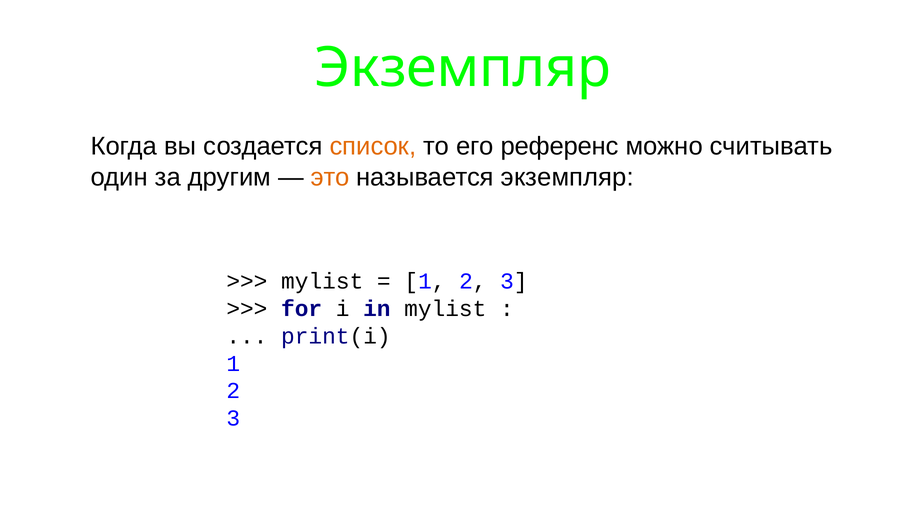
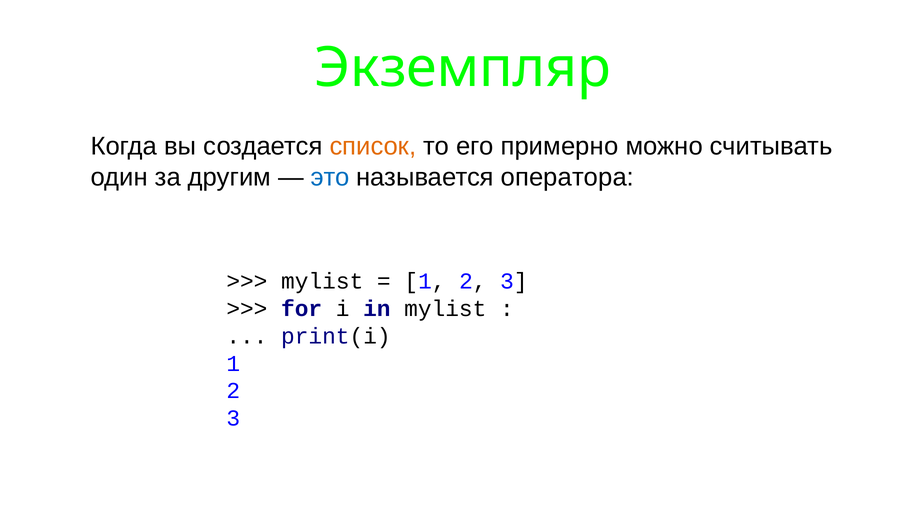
референс: референс -> примерно
это colour: orange -> blue
называется экземпляр: экземпляр -> оператора
